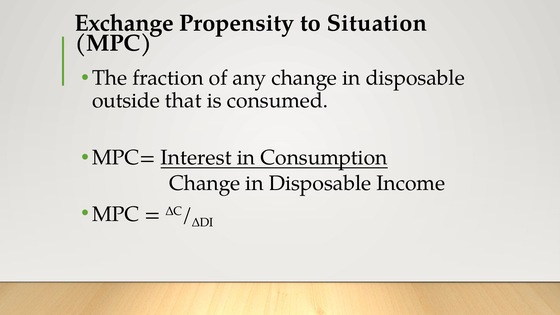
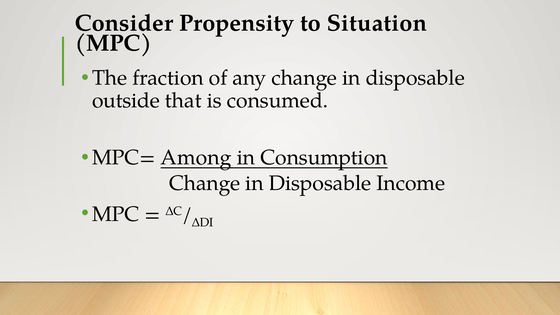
Exchange: Exchange -> Consider
Interest: Interest -> Among
